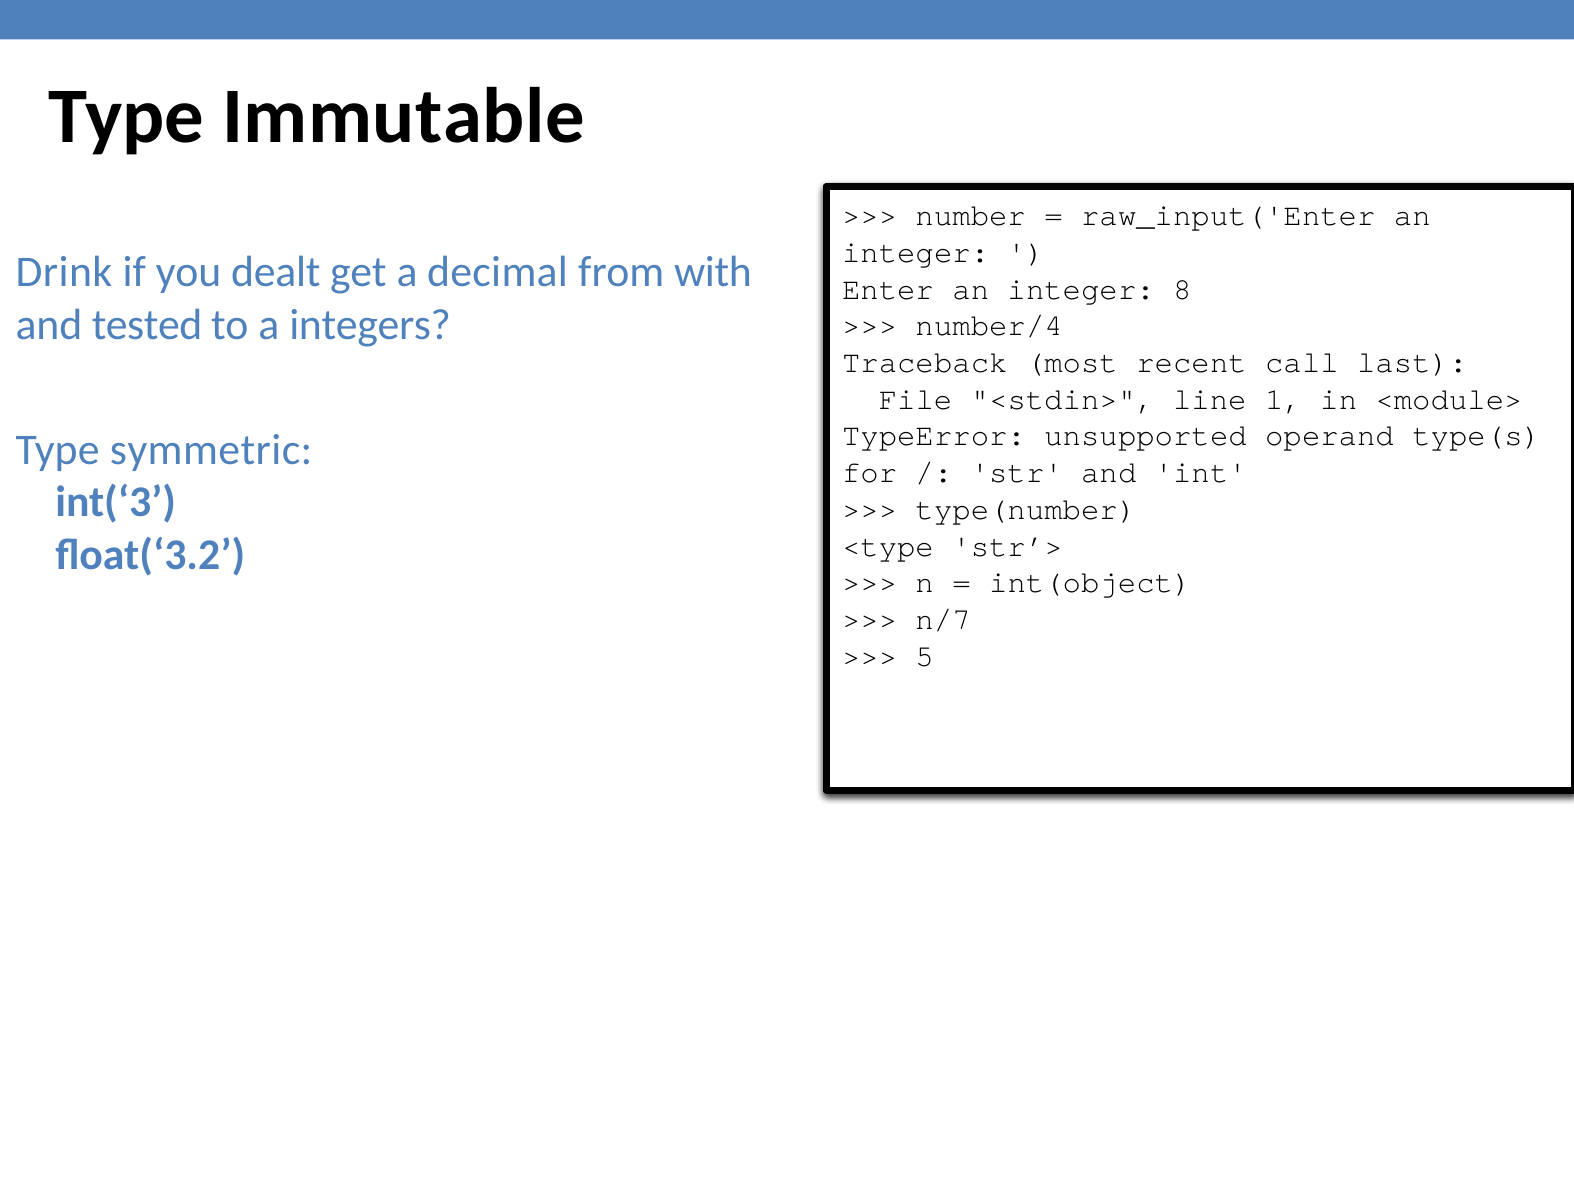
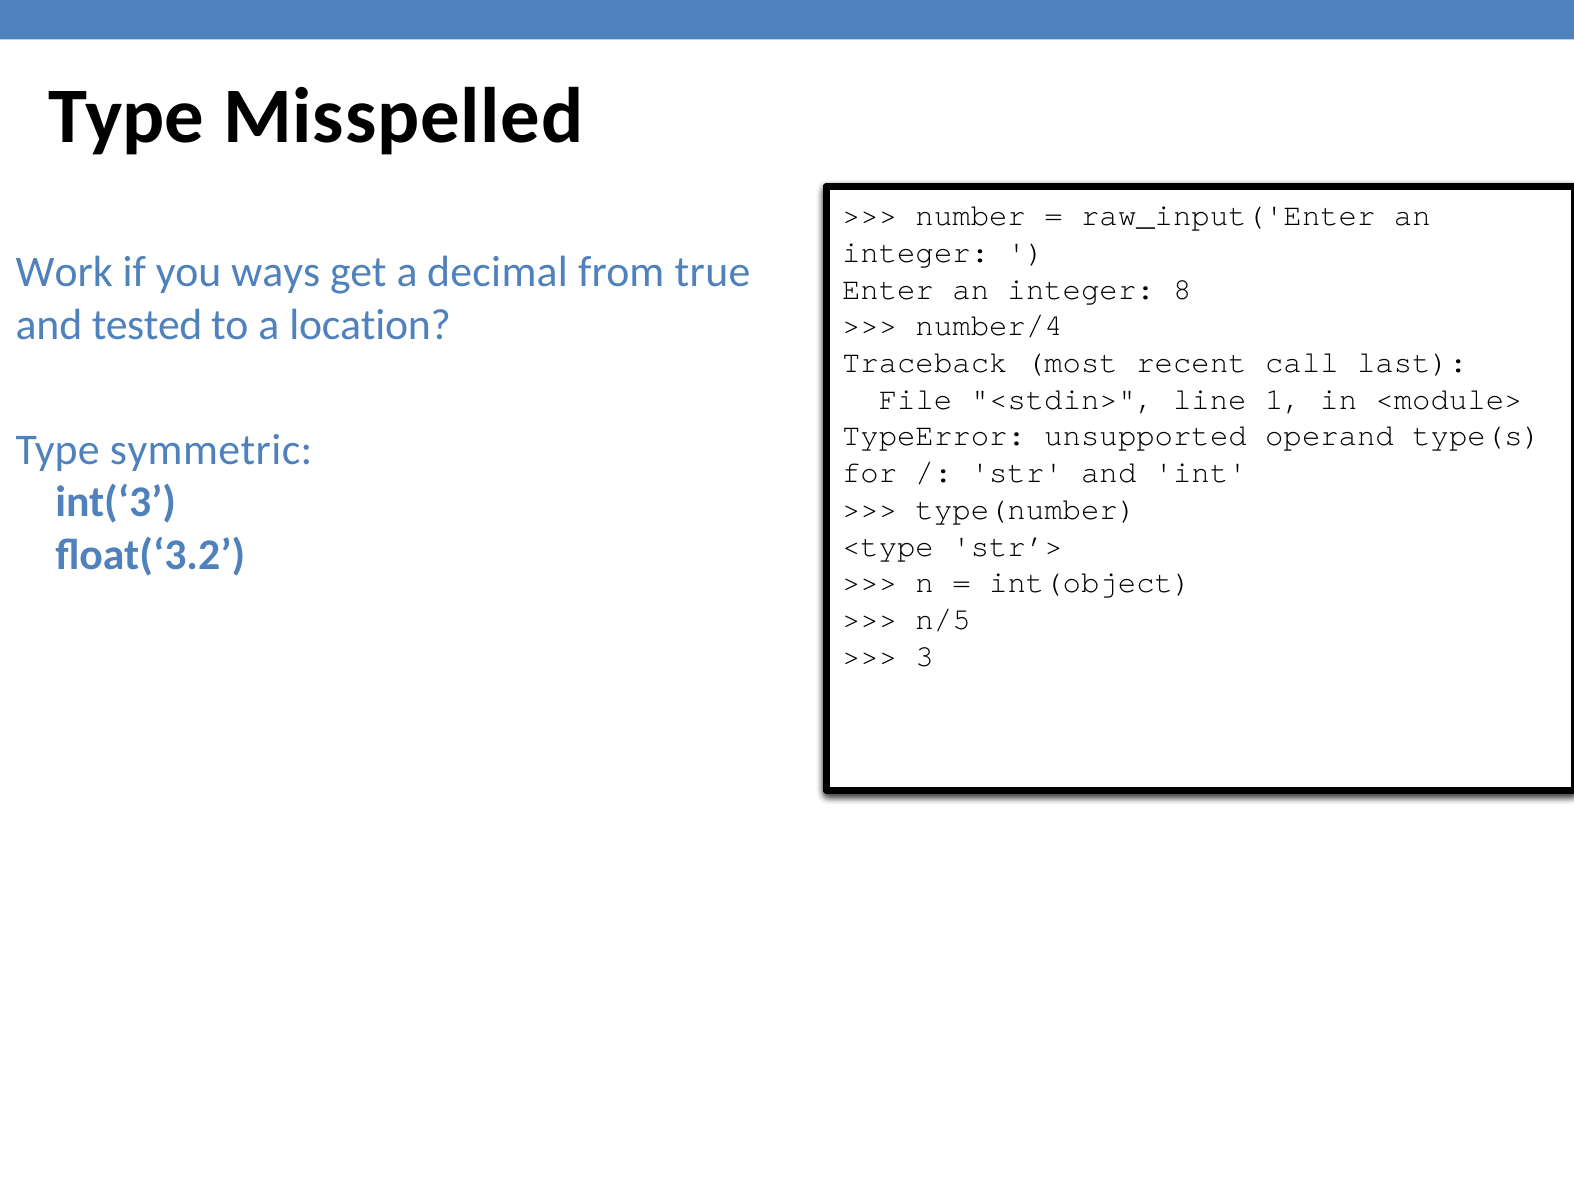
Immutable: Immutable -> Misspelled
Drink: Drink -> Work
dealt: dealt -> ways
with: with -> true
integers: integers -> location
n/7: n/7 -> n/5
5: 5 -> 3
